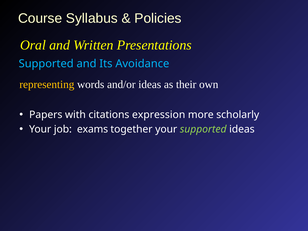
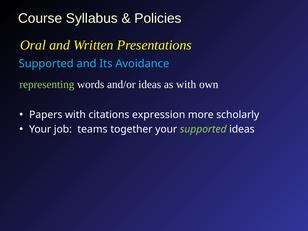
representing colour: yellow -> light green
as their: their -> with
exams: exams -> teams
